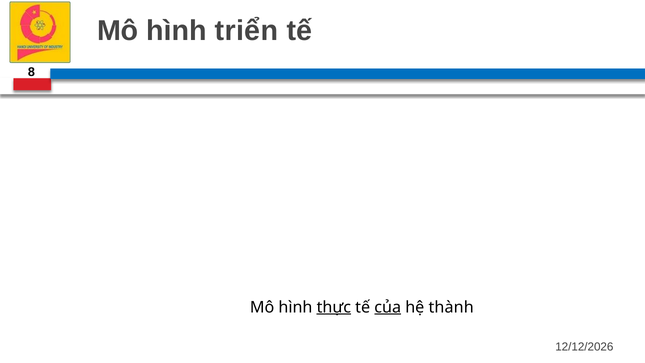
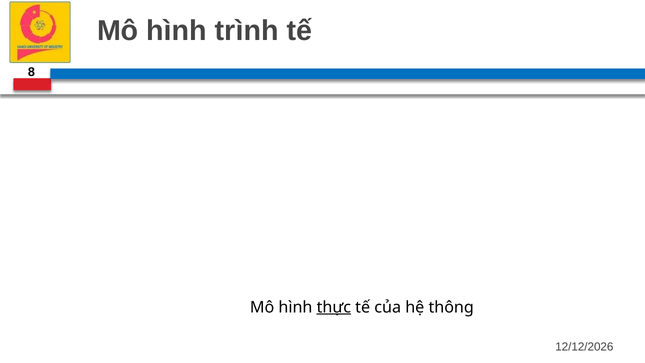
triển: triển -> trình
của underline: present -> none
thành: thành -> thông
